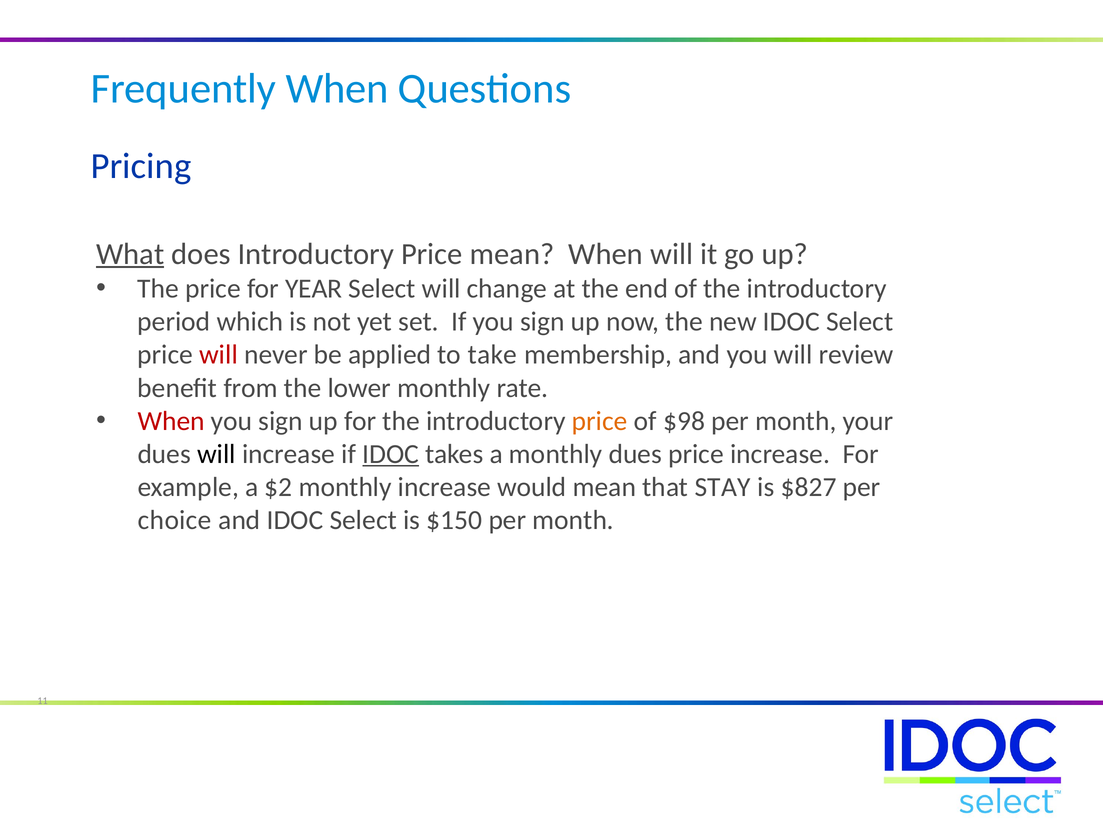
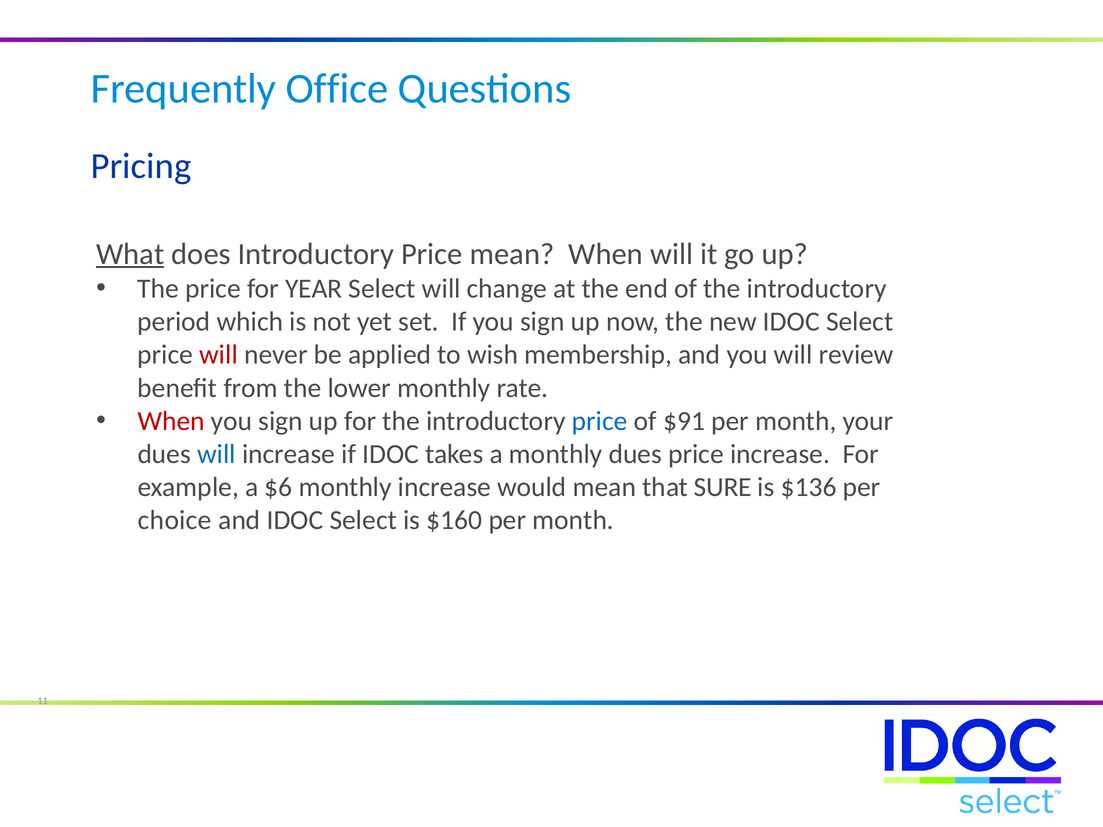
Frequently When: When -> Office
take: take -> wish
price at (600, 421) colour: orange -> blue
$98: $98 -> $91
will at (216, 454) colour: black -> blue
IDOC at (391, 454) underline: present -> none
$2: $2 -> $6
STAY: STAY -> SURE
$827: $827 -> $136
$150: $150 -> $160
